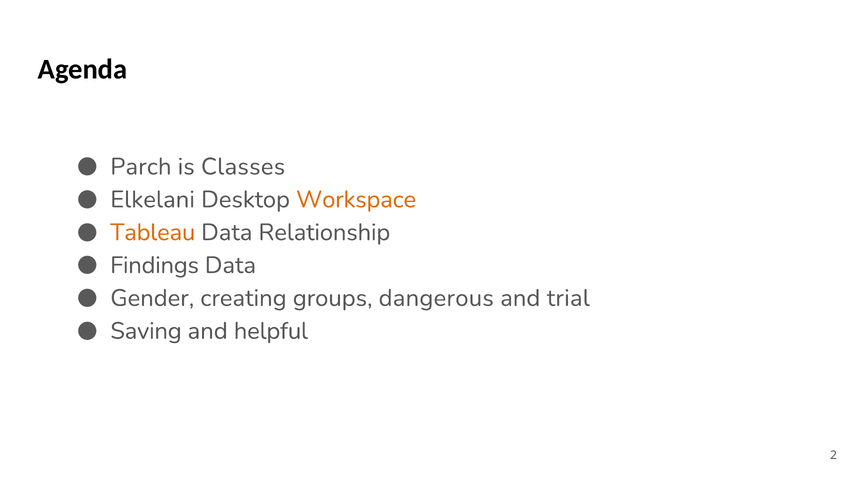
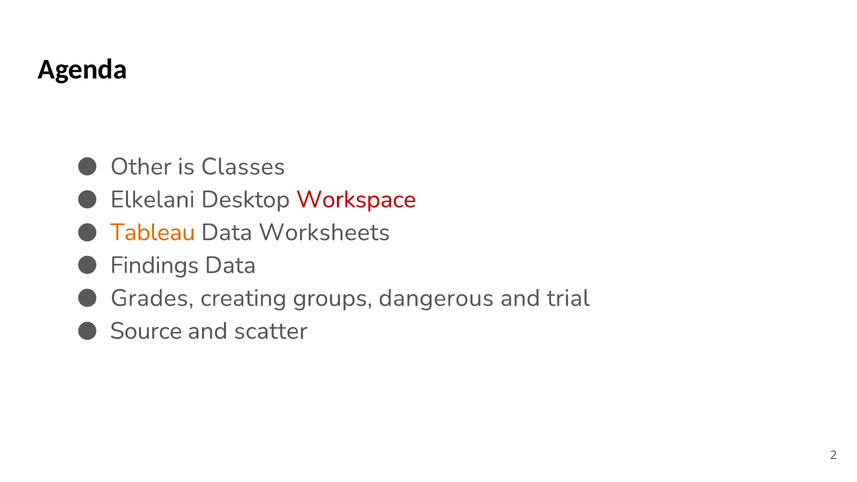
Parch: Parch -> Other
Workspace colour: orange -> red
Relationship: Relationship -> Worksheets
Gender: Gender -> Grades
Saving: Saving -> Source
helpful: helpful -> scatter
